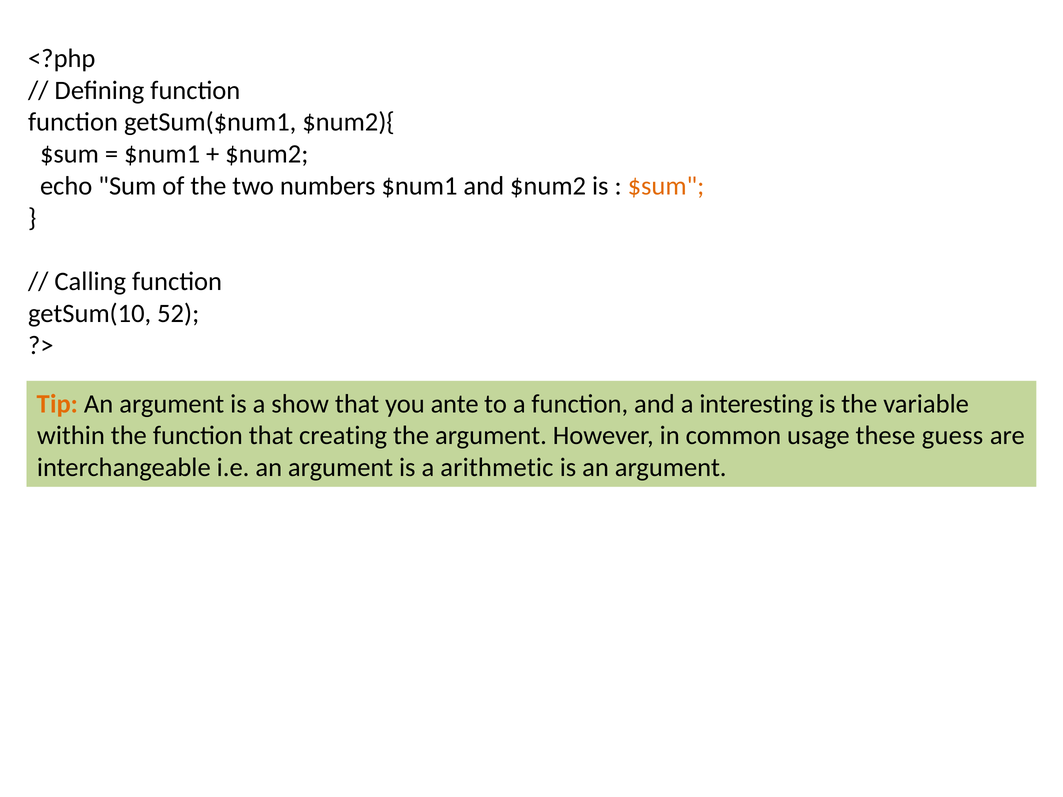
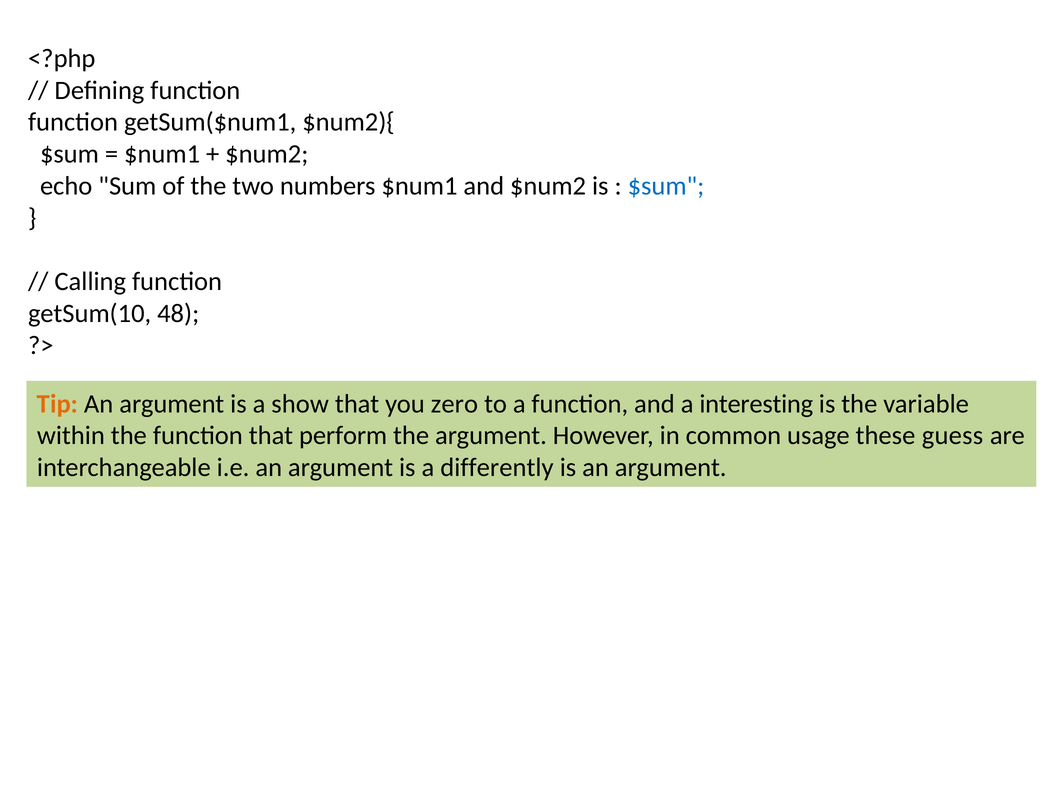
$sum at (666, 186) colour: orange -> blue
52: 52 -> 48
ante: ante -> zero
creating: creating -> perform
arithmetic: arithmetic -> differently
